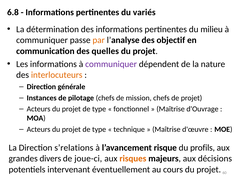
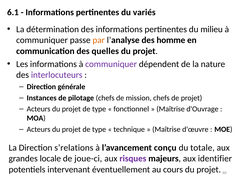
6.8: 6.8 -> 6.1
objectif: objectif -> homme
interlocuteurs colour: orange -> purple
risque: risque -> conçu
profils: profils -> totale
divers: divers -> locale
risques colour: orange -> purple
décisions: décisions -> identifier
